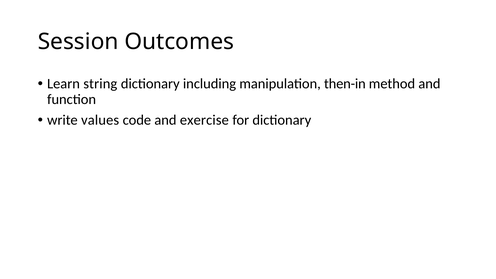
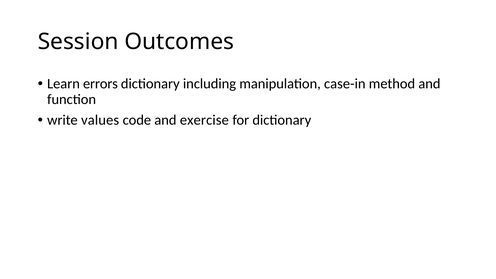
string: string -> errors
then-in: then-in -> case-in
